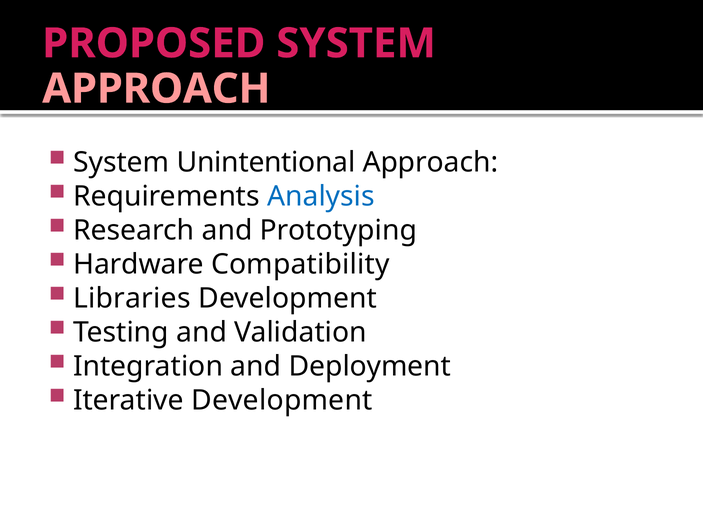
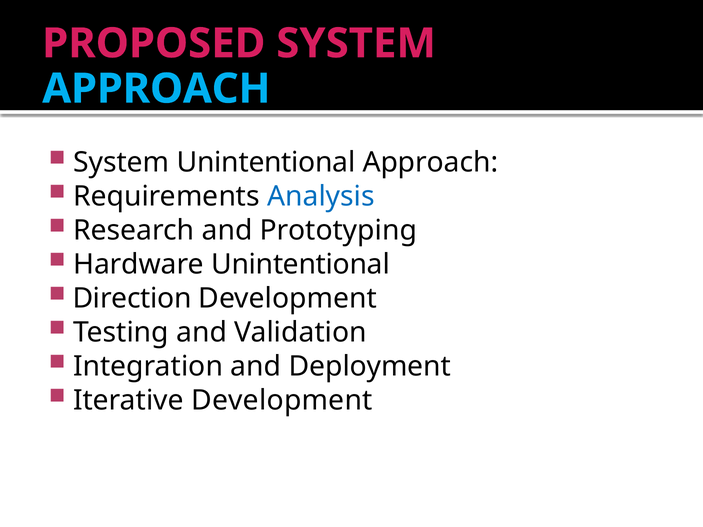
APPROACH at (156, 89) colour: pink -> light blue
Hardware Compatibility: Compatibility -> Unintentional
Libraries: Libraries -> Direction
